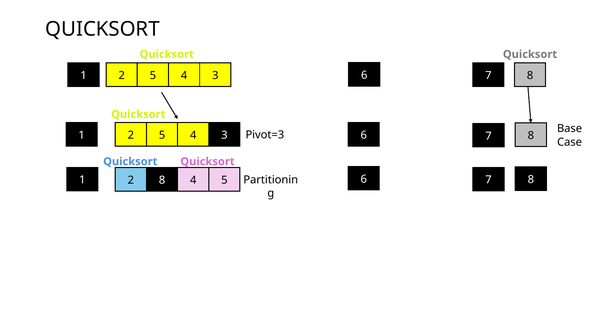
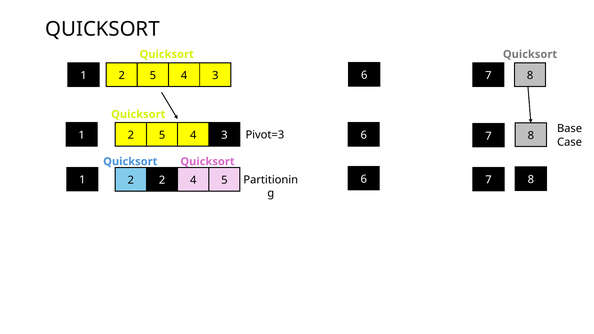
2 8: 8 -> 2
